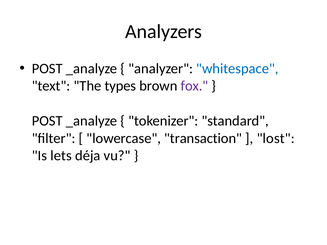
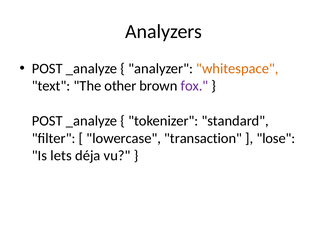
whitespace colour: blue -> orange
types: types -> other
lost: lost -> lose
